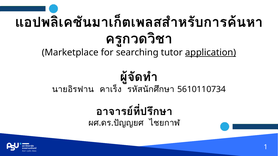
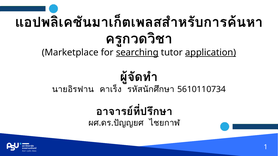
searching underline: none -> present
